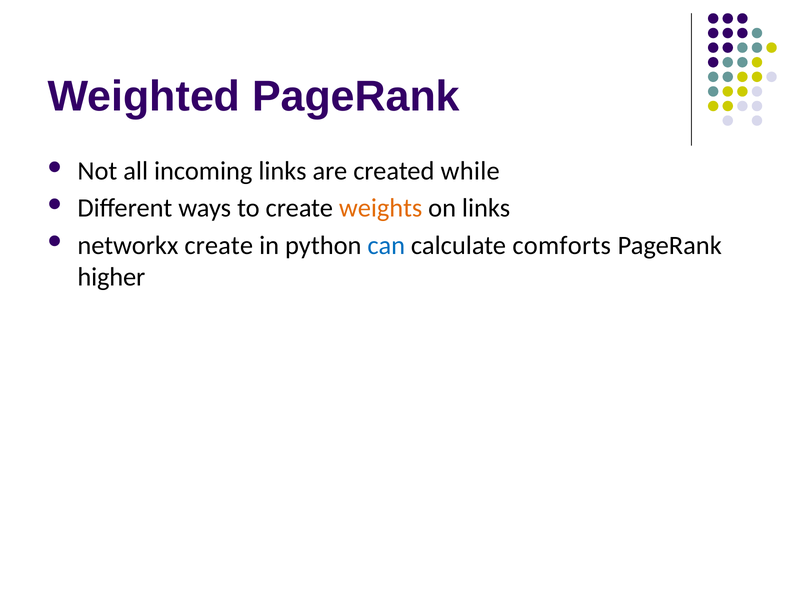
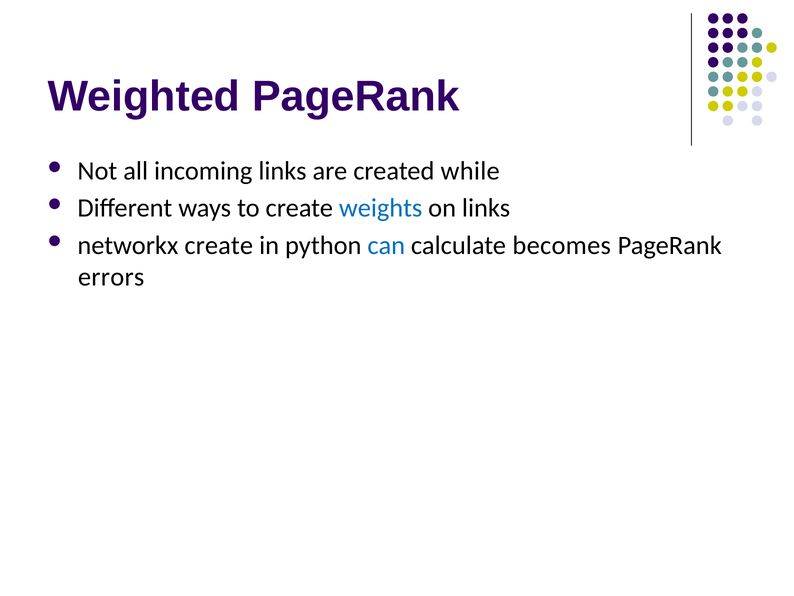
weights colour: orange -> blue
comforts: comforts -> becomes
higher: higher -> errors
